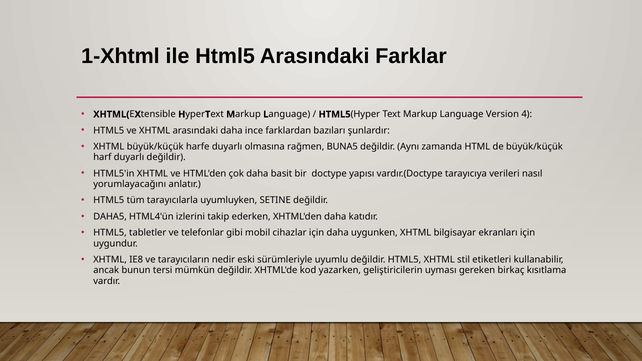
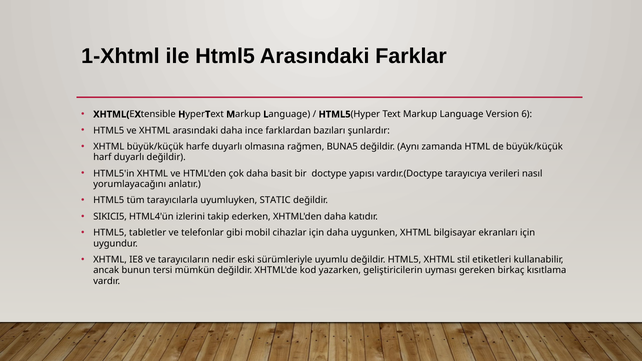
4: 4 -> 6
SETINE: SETINE -> STATIC
DAHA5: DAHA5 -> SIKICI5
